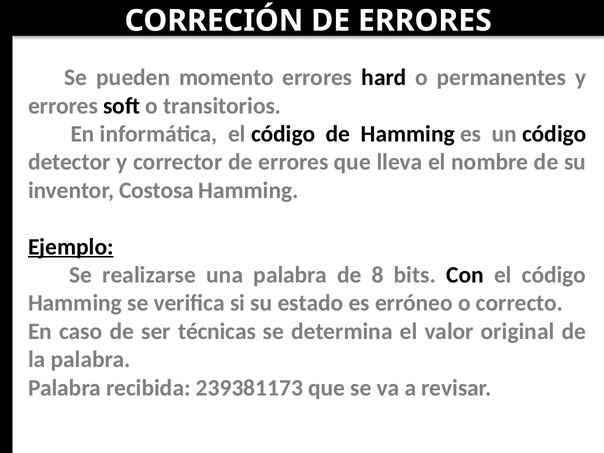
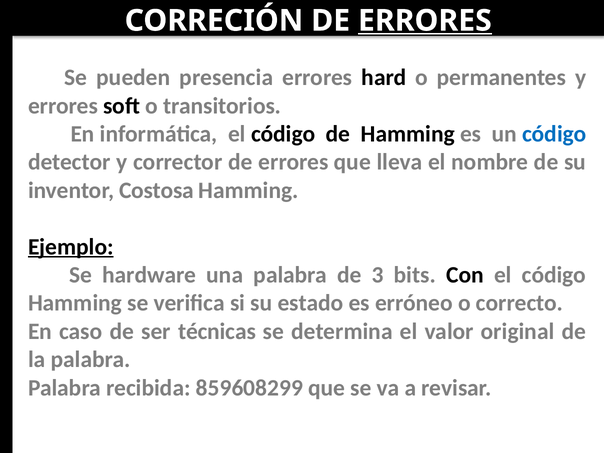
ERRORES at (425, 21) underline: none -> present
momento: momento -> presencia
código at (554, 134) colour: black -> blue
realizarse: realizarse -> hardware
8: 8 -> 3
239381173: 239381173 -> 859608299
